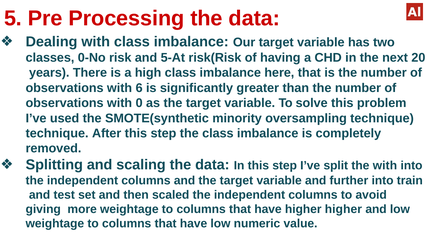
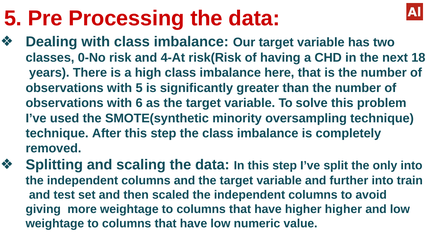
5-At: 5-At -> 4-At
20: 20 -> 18
with 6: 6 -> 5
0: 0 -> 6
the with: with -> only
